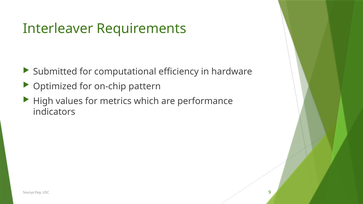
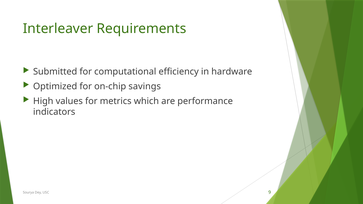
pattern: pattern -> savings
